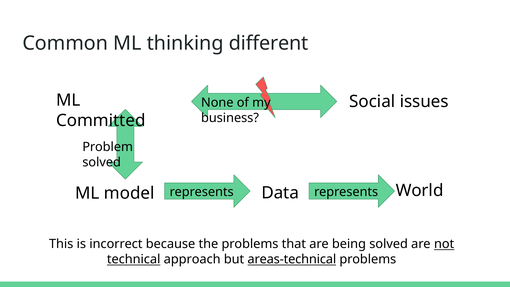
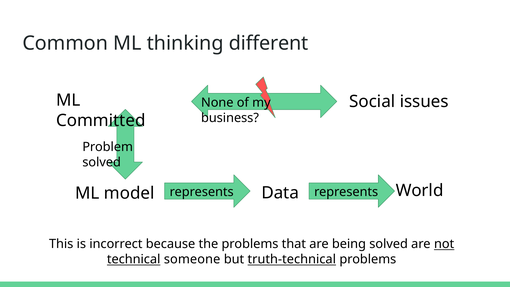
approach: approach -> someone
areas-technical: areas-technical -> truth-technical
